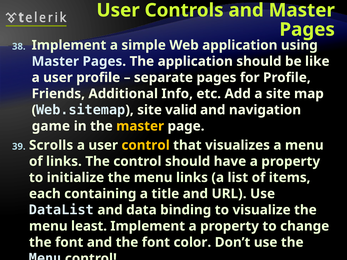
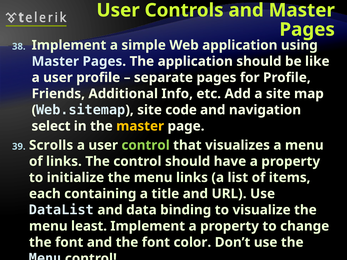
valid: valid -> code
game: game -> select
control at (146, 145) colour: yellow -> light green
